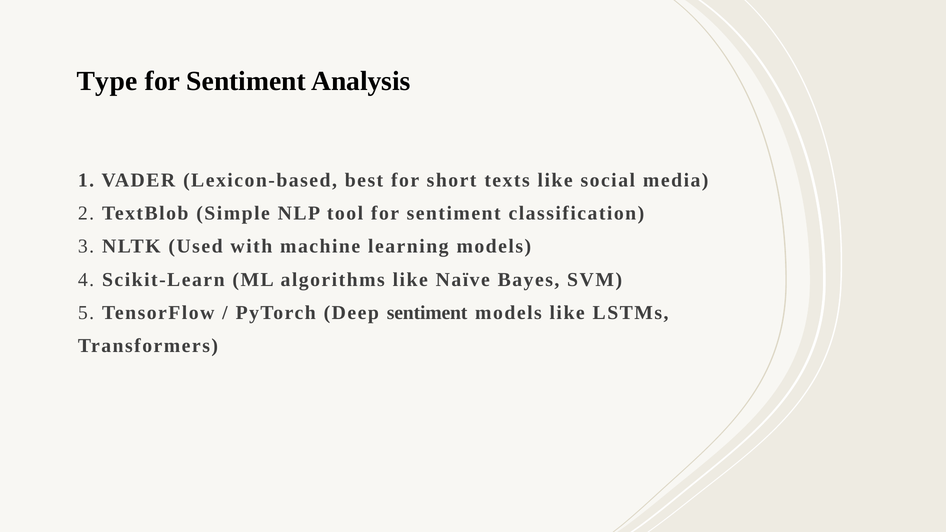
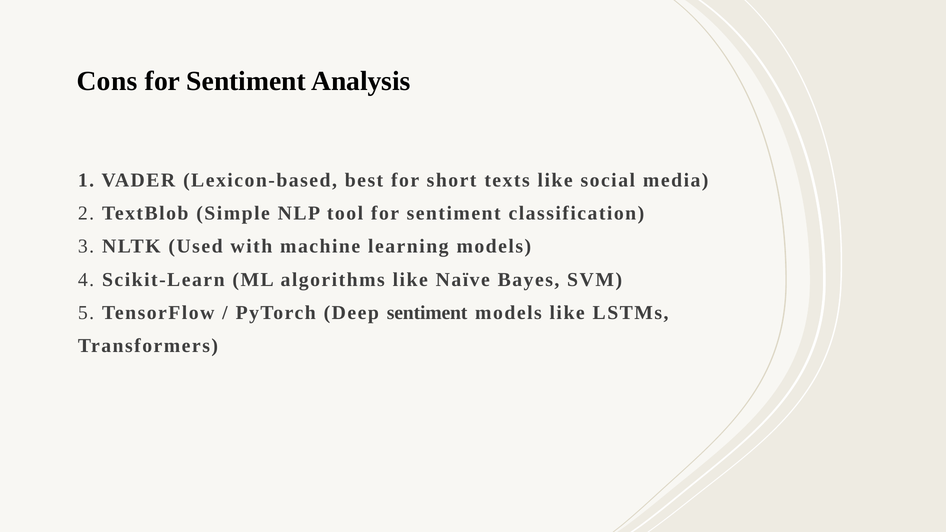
Type: Type -> Cons
